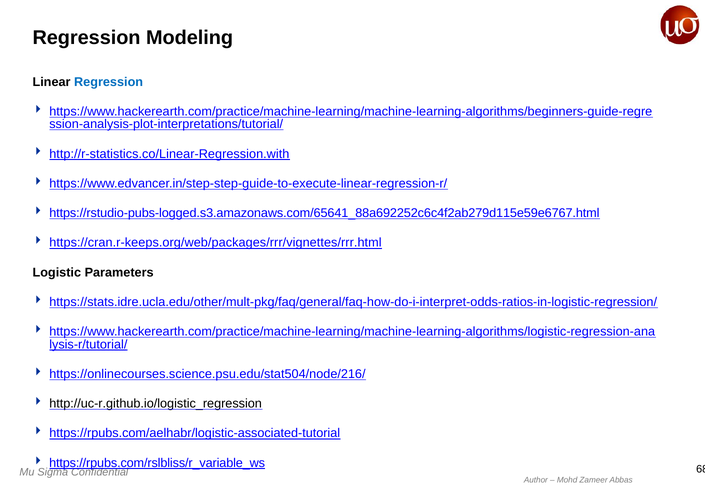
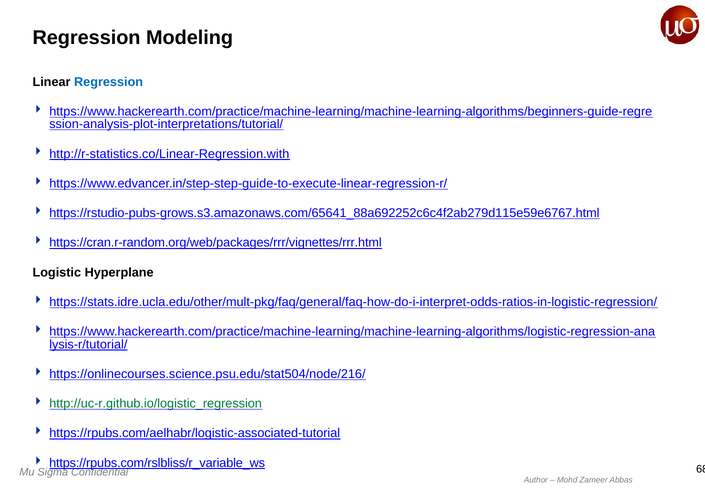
https://rstudio-pubs-logged.s3.amazonaws.com/65641_88a692252c6c4f2ab279d115e59e6767.html: https://rstudio-pubs-logged.s3.amazonaws.com/65641_88a692252c6c4f2ab279d115e59e6767.html -> https://rstudio-pubs-grows.s3.amazonaws.com/65641_88a692252c6c4f2ab279d115e59e6767.html
https://cran.r-keeps.org/web/packages/rrr/vignettes/rrr.html: https://cran.r-keeps.org/web/packages/rrr/vignettes/rrr.html -> https://cran.r-random.org/web/packages/rrr/vignettes/rrr.html
Parameters: Parameters -> Hyperplane
http://uc-r.github.io/logistic_regression colour: black -> green
